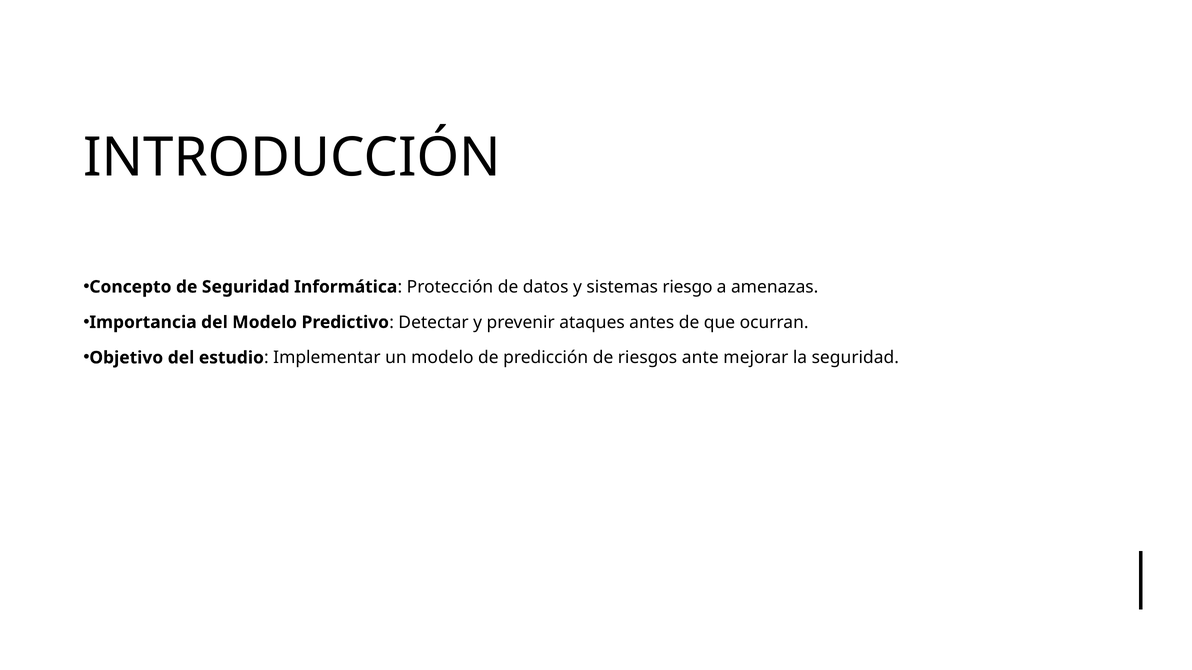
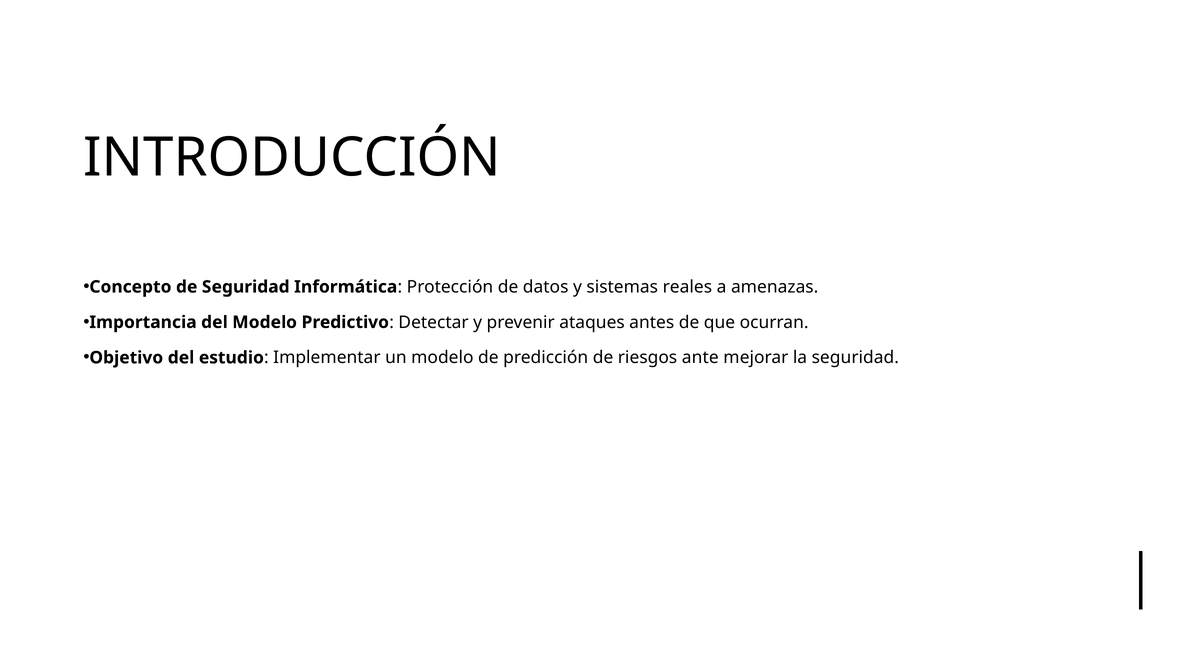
riesgo: riesgo -> reales
